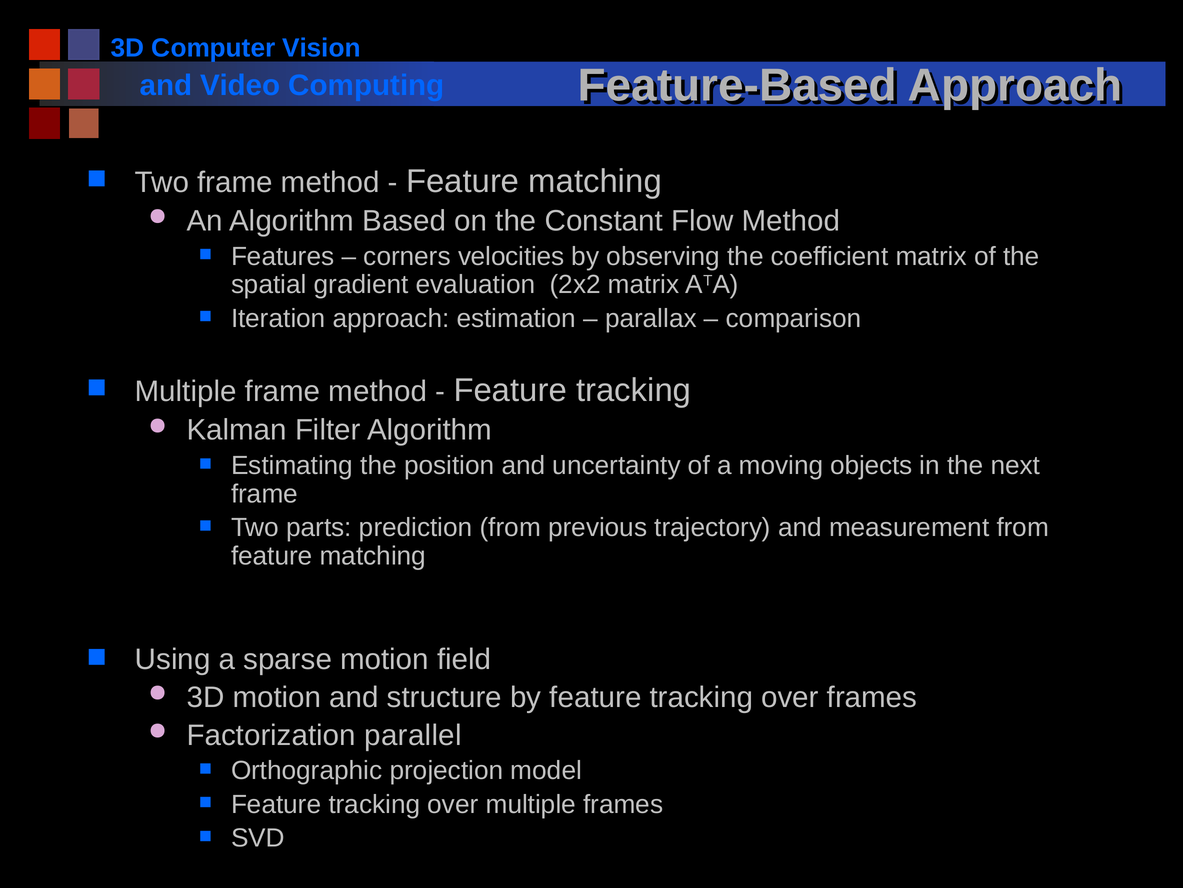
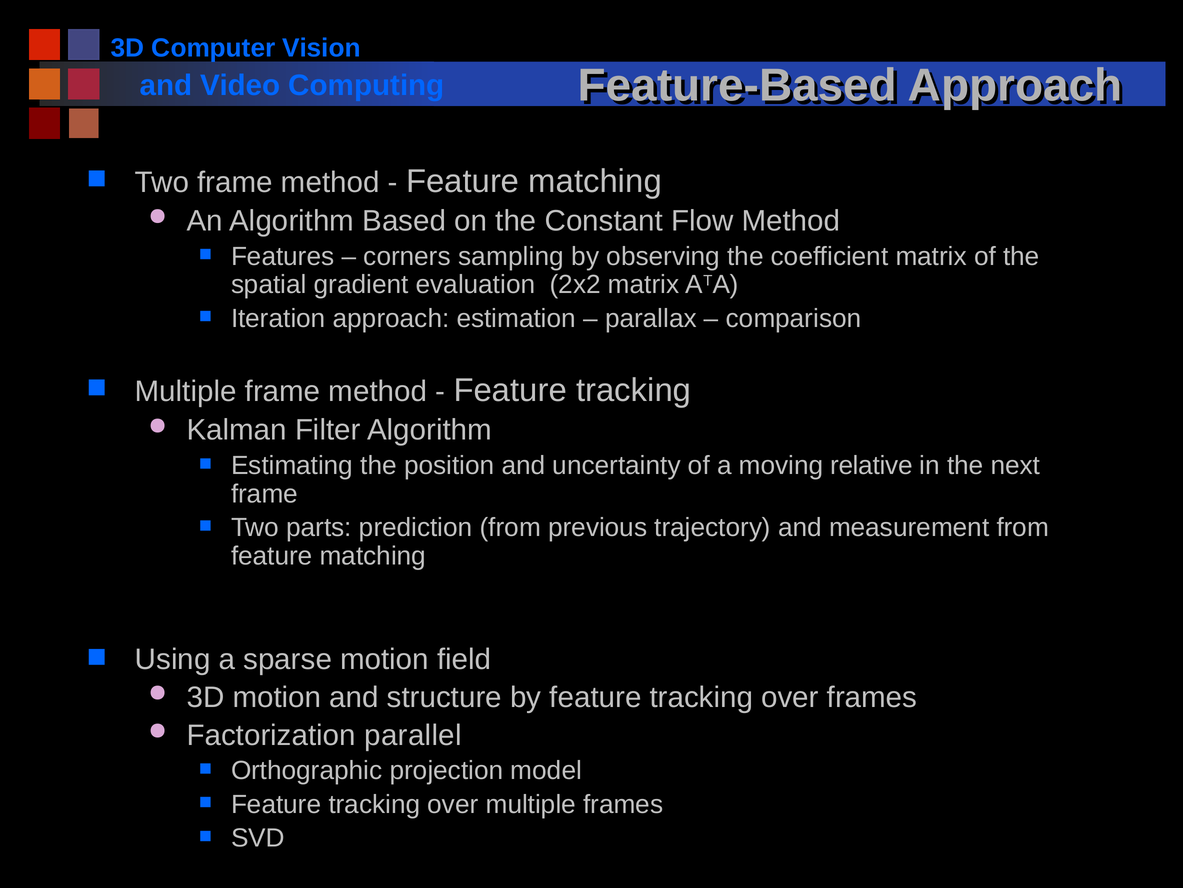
velocities: velocities -> sampling
objects: objects -> relative
